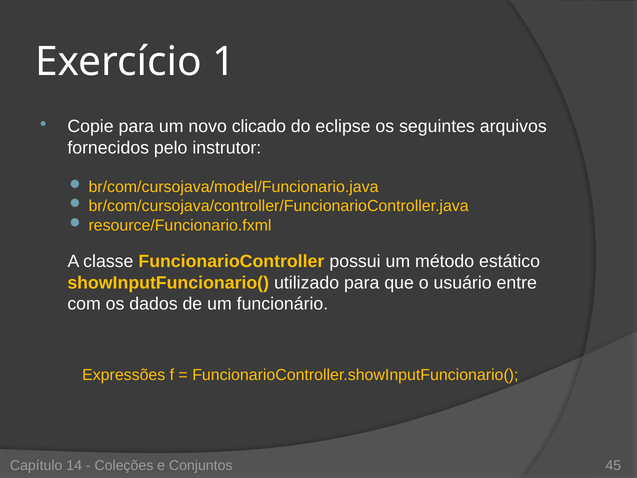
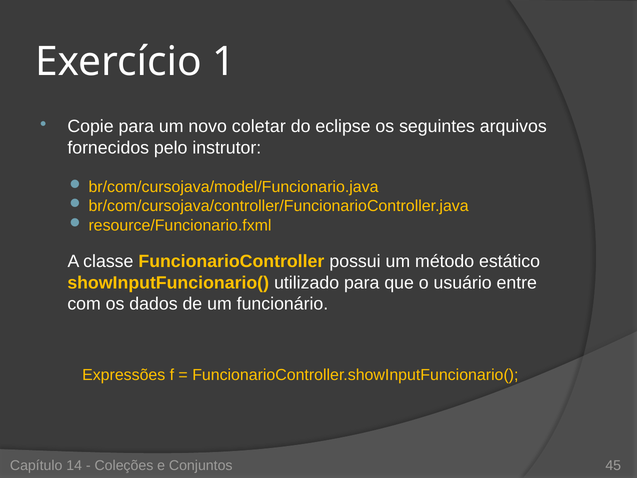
clicado: clicado -> coletar
